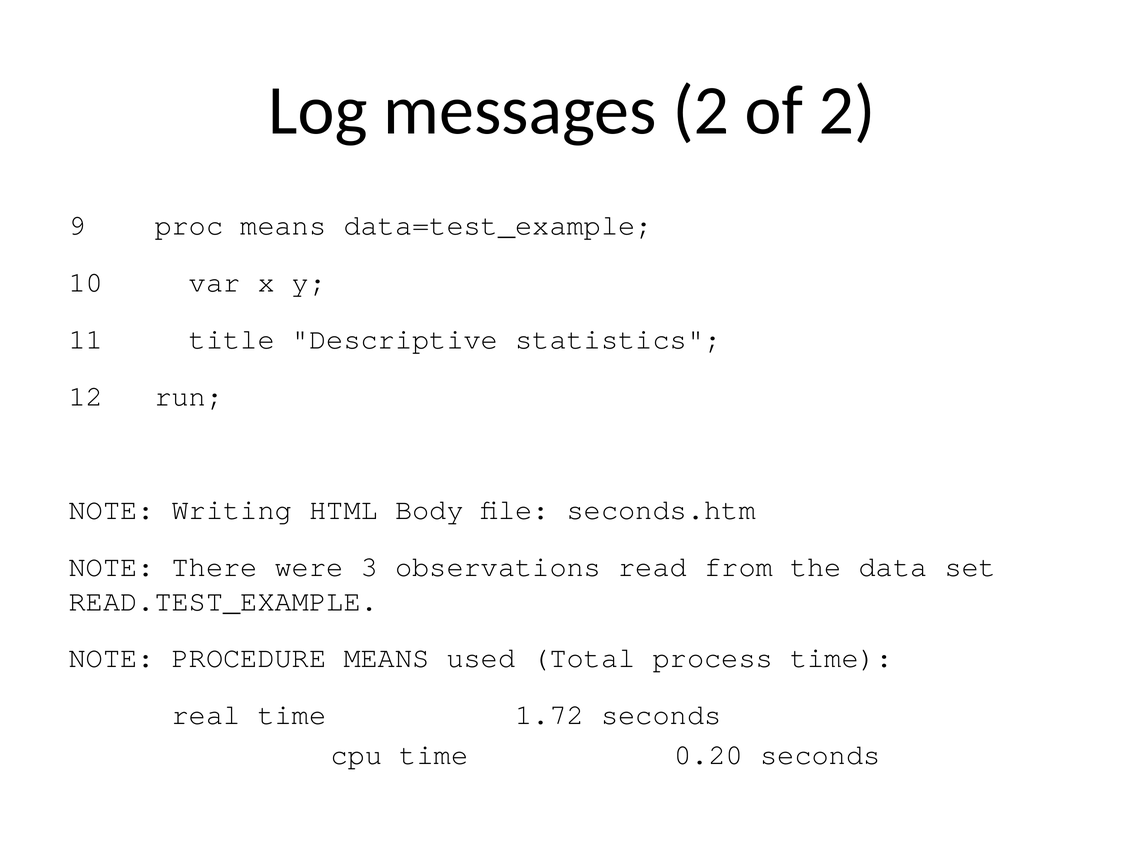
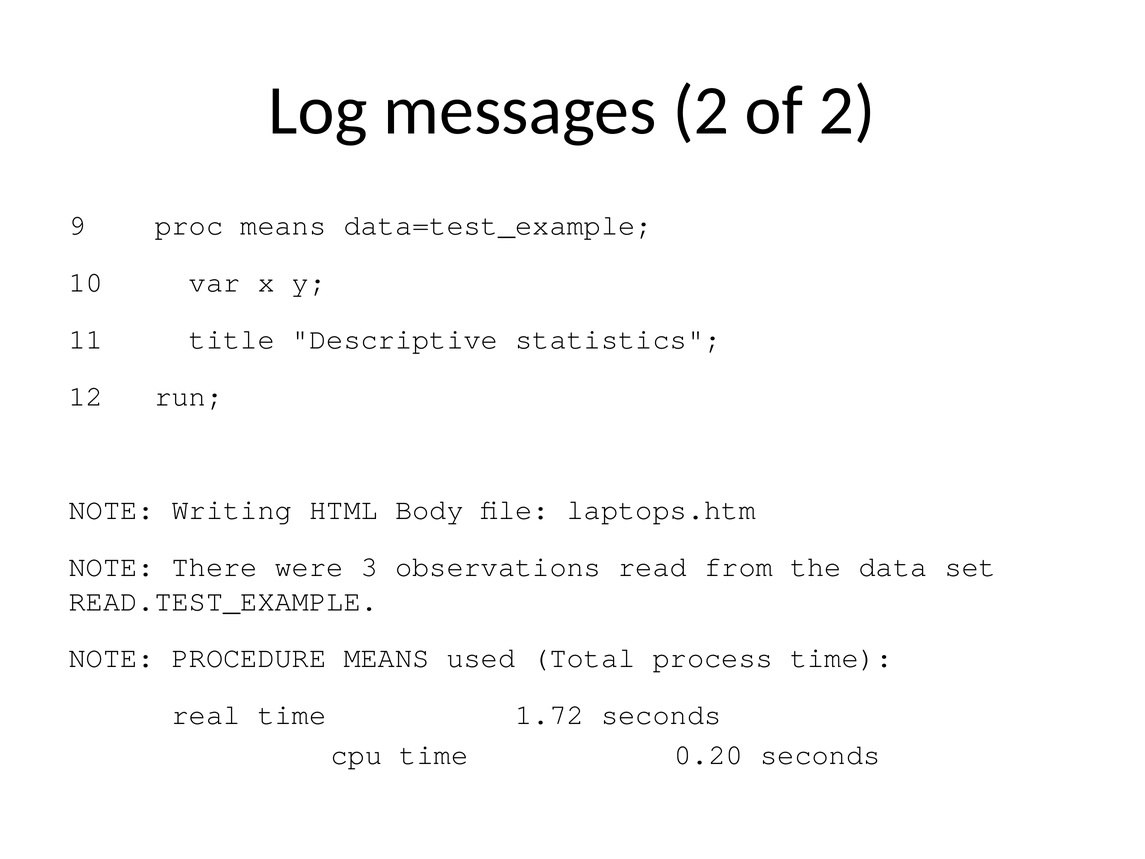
seconds.htm: seconds.htm -> laptops.htm
